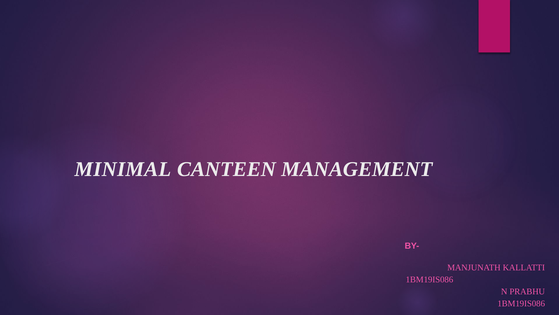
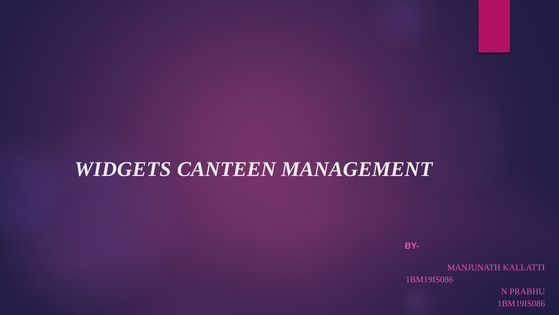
MINIMAL: MINIMAL -> WIDGETS
